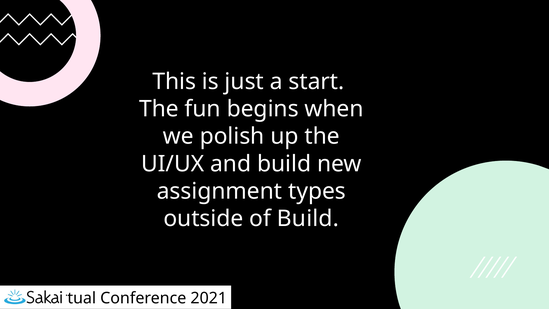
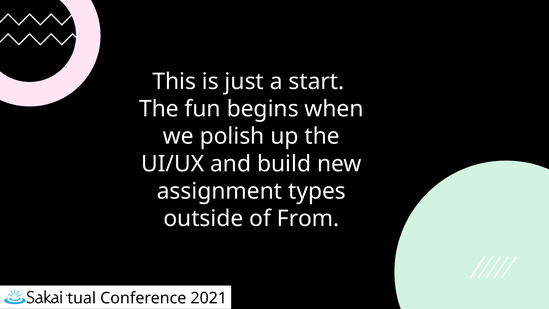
of Build: Build -> From
